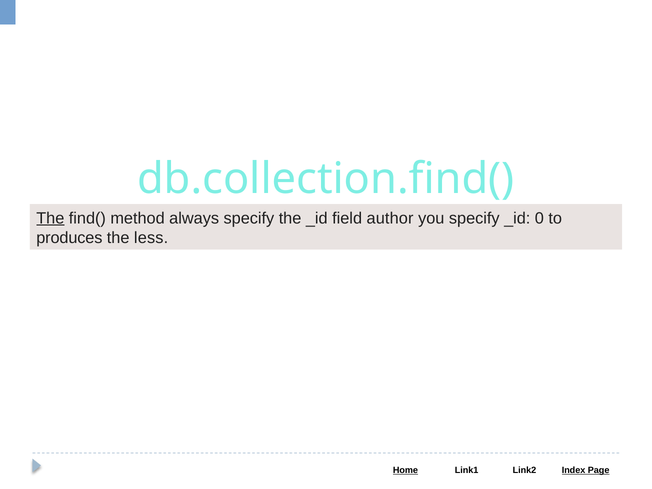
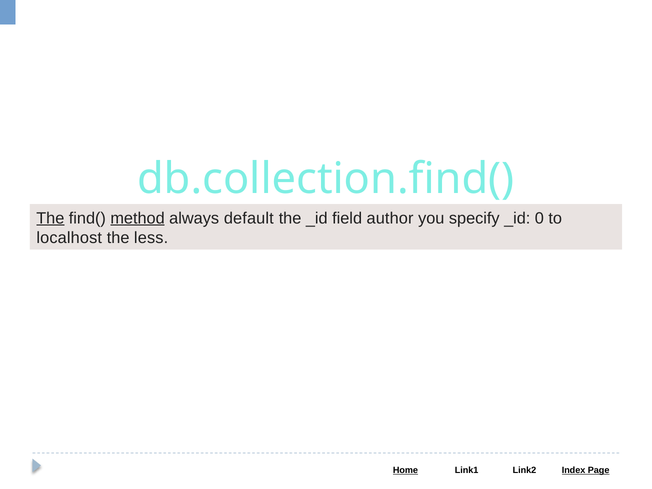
method underline: none -> present
always specify: specify -> default
produces: produces -> localhost
